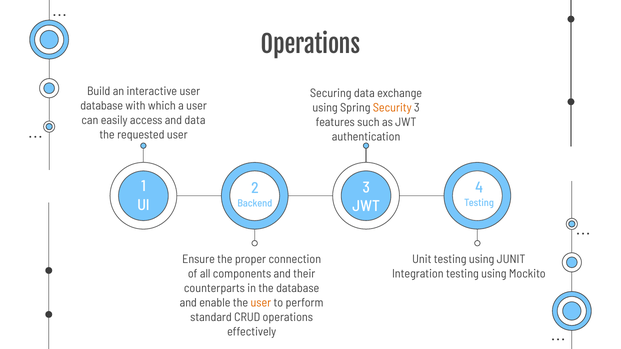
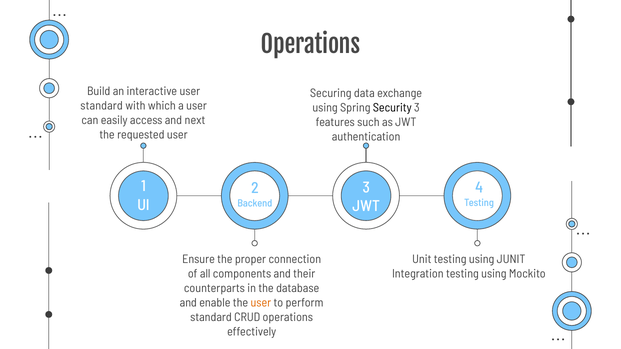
database at (102, 106): database -> standard
Security colour: orange -> black
and data: data -> next
